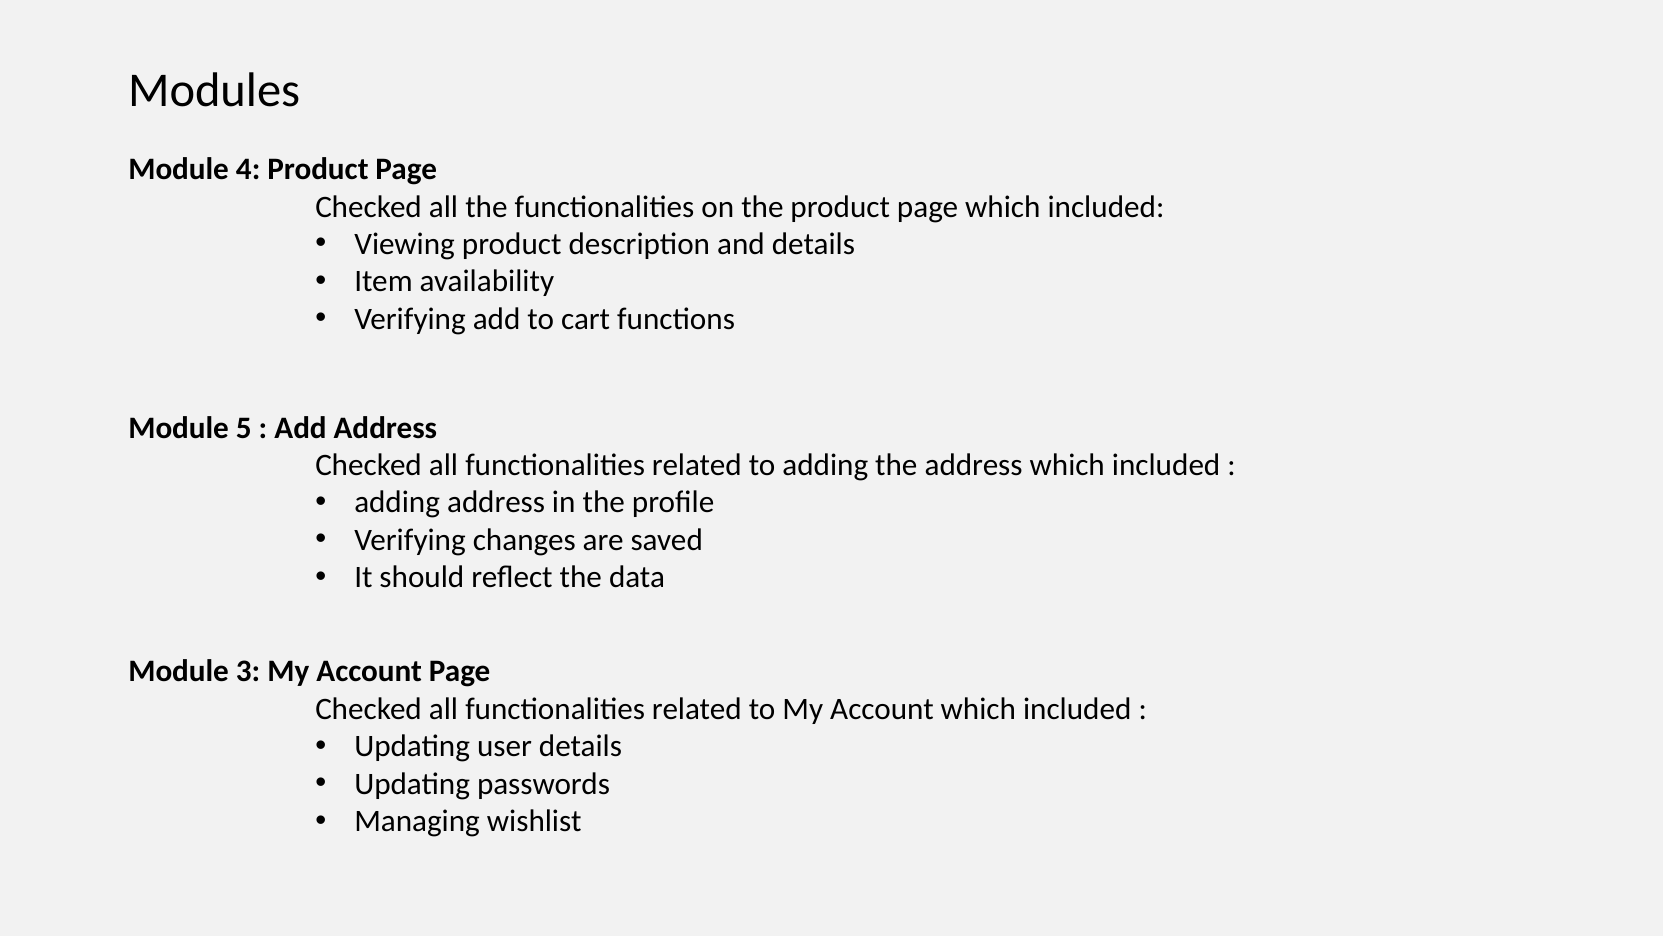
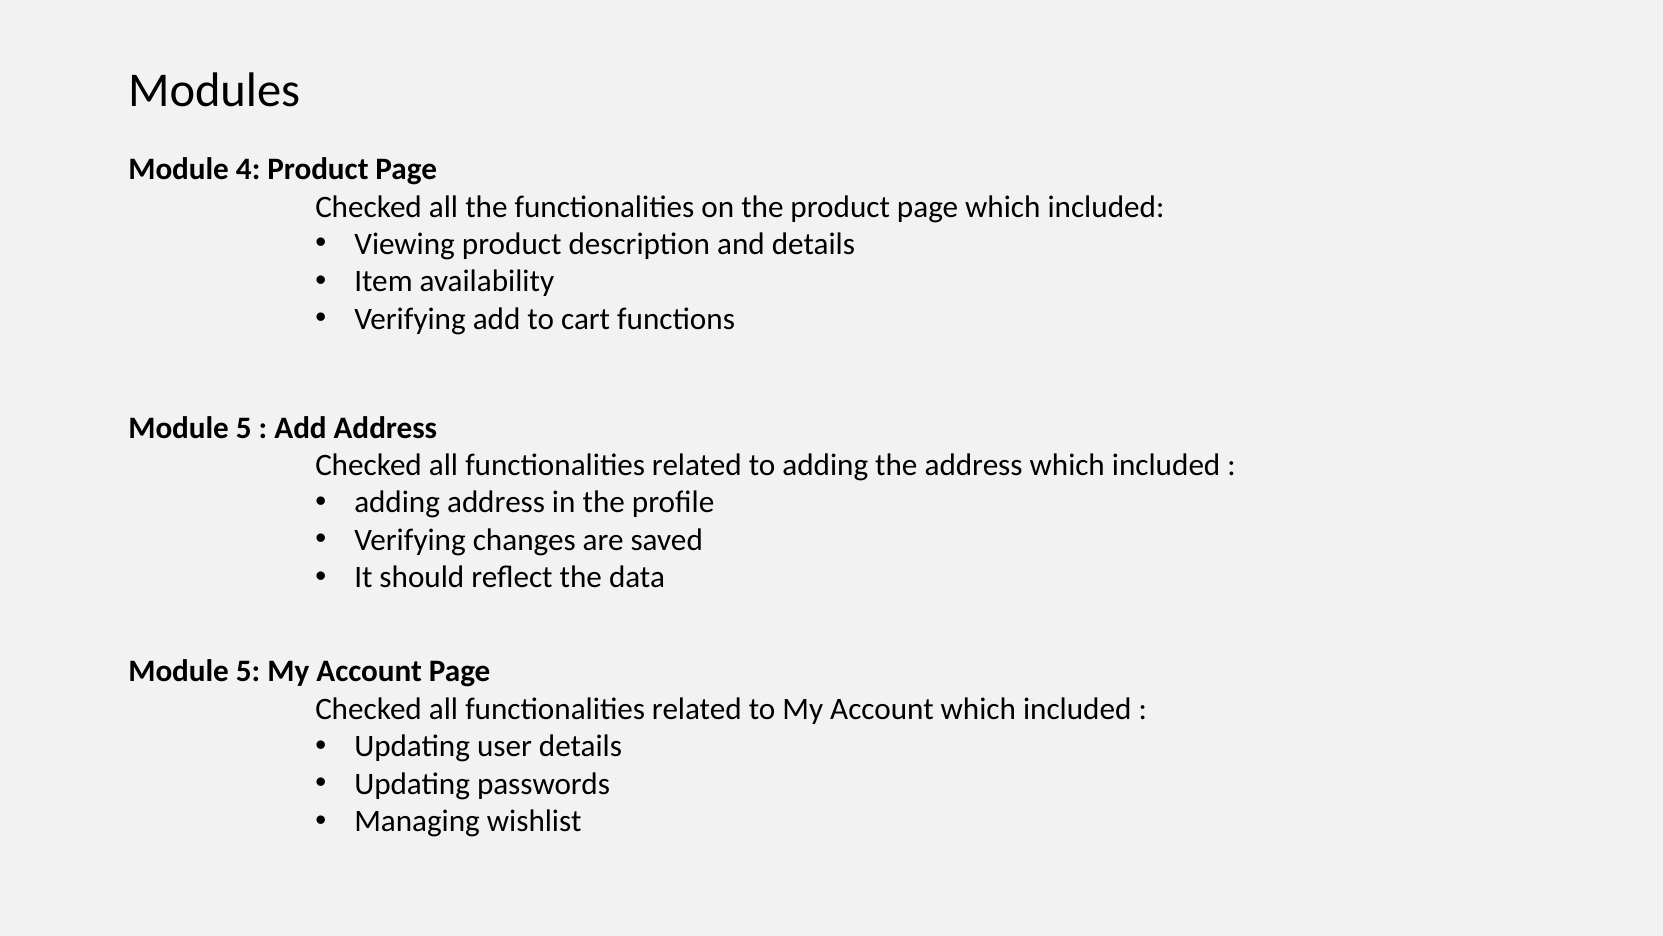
3 at (248, 671): 3 -> 5
